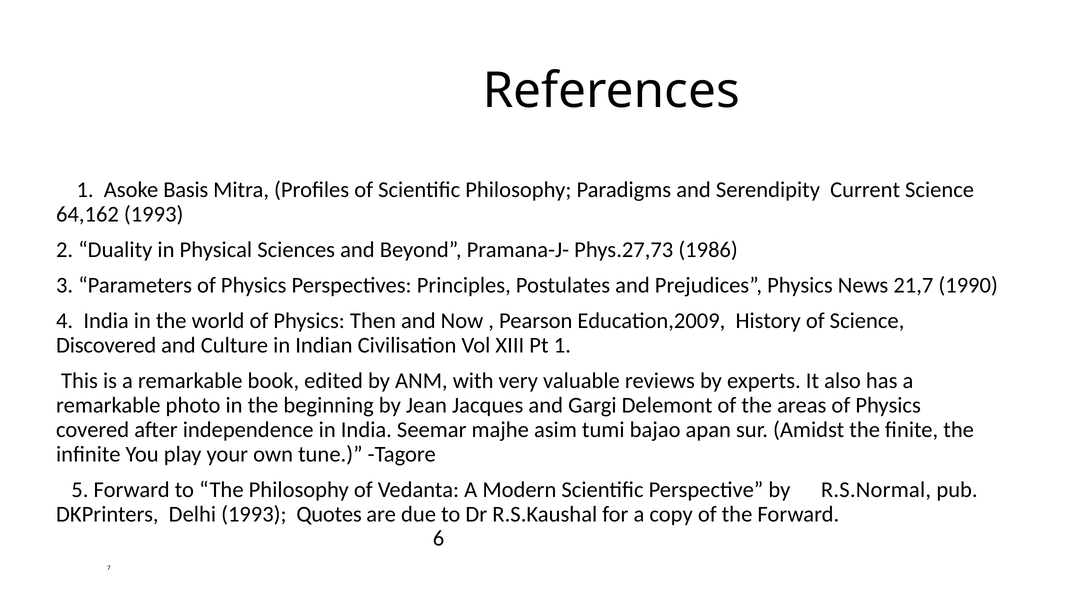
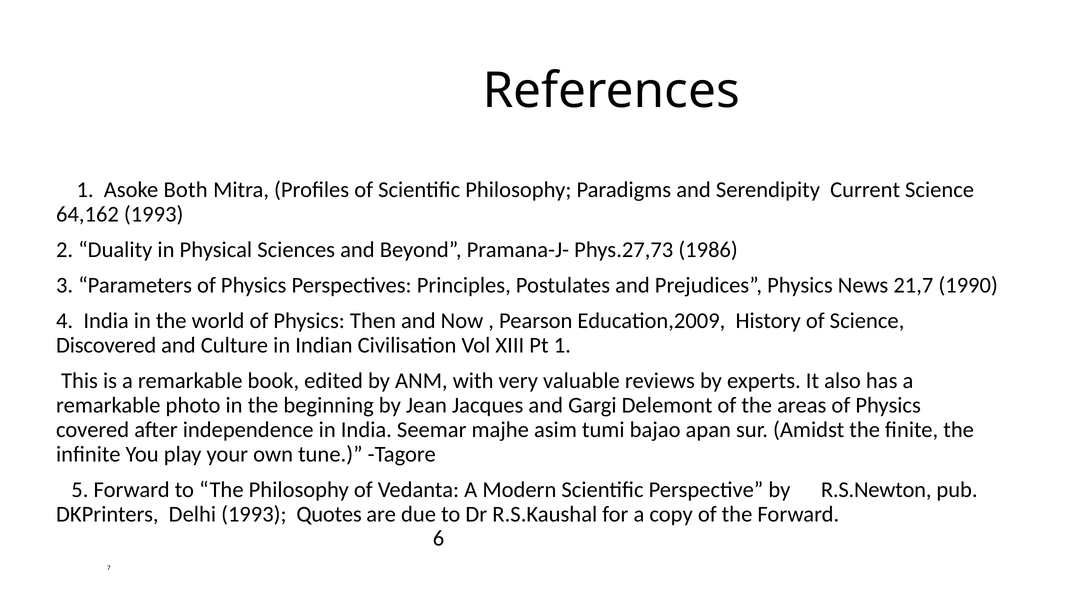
Basis: Basis -> Both
R.S.Normal: R.S.Normal -> R.S.Newton
